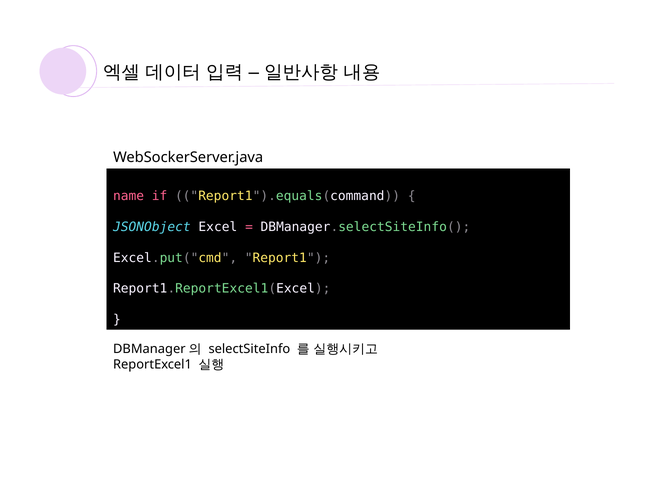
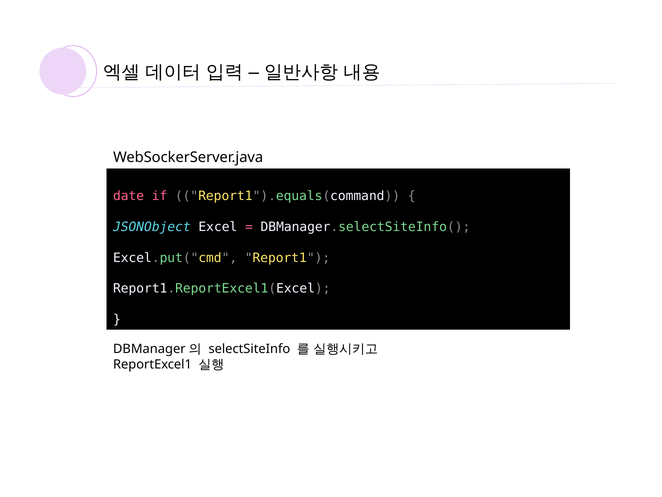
name: name -> date
